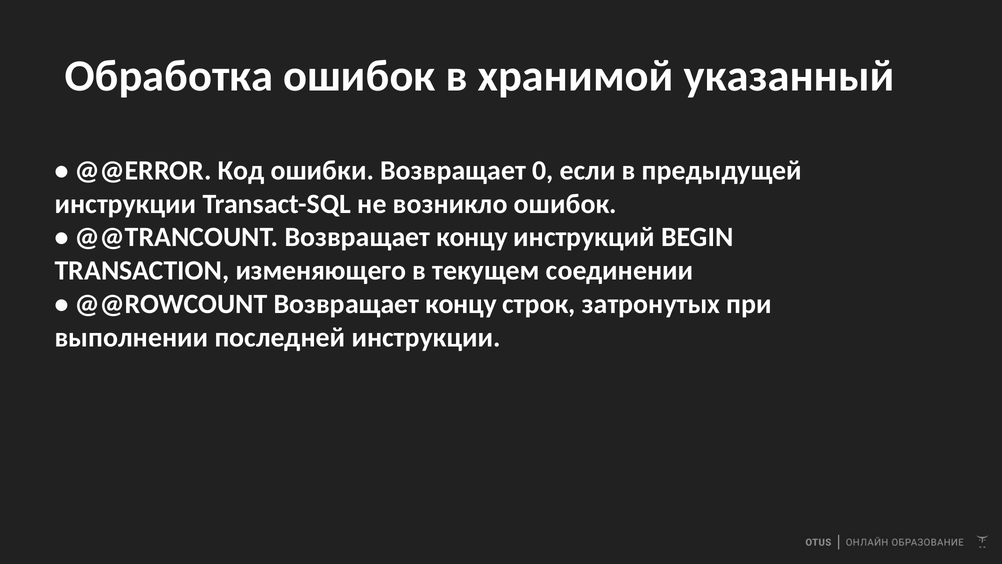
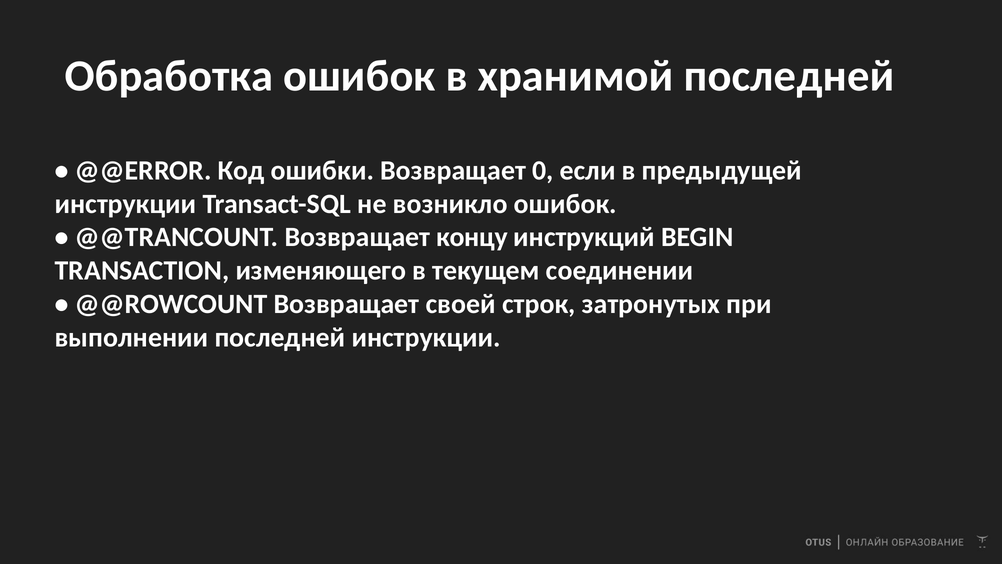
хранимой указанный: указанный -> последней
@@ROWCOUNT Возвращает концу: концу -> своей
